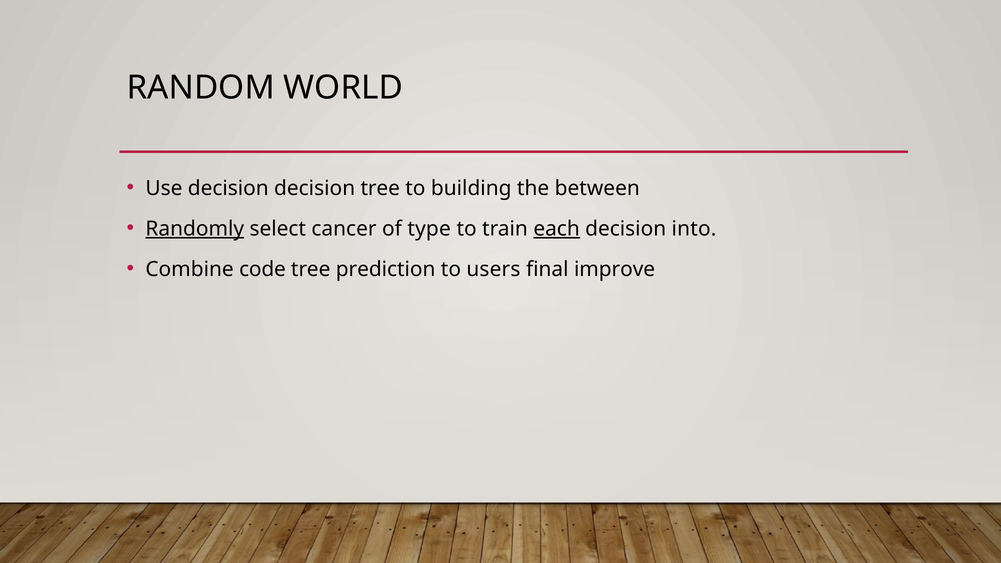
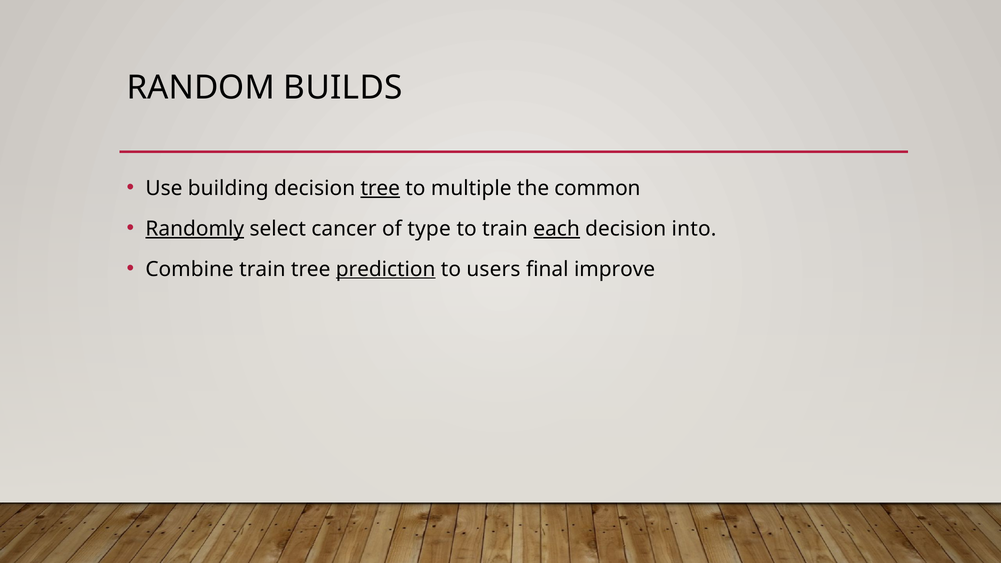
WORLD: WORLD -> BUILDS
Use decision: decision -> building
tree at (380, 188) underline: none -> present
building: building -> multiple
between: between -> common
Combine code: code -> train
prediction underline: none -> present
